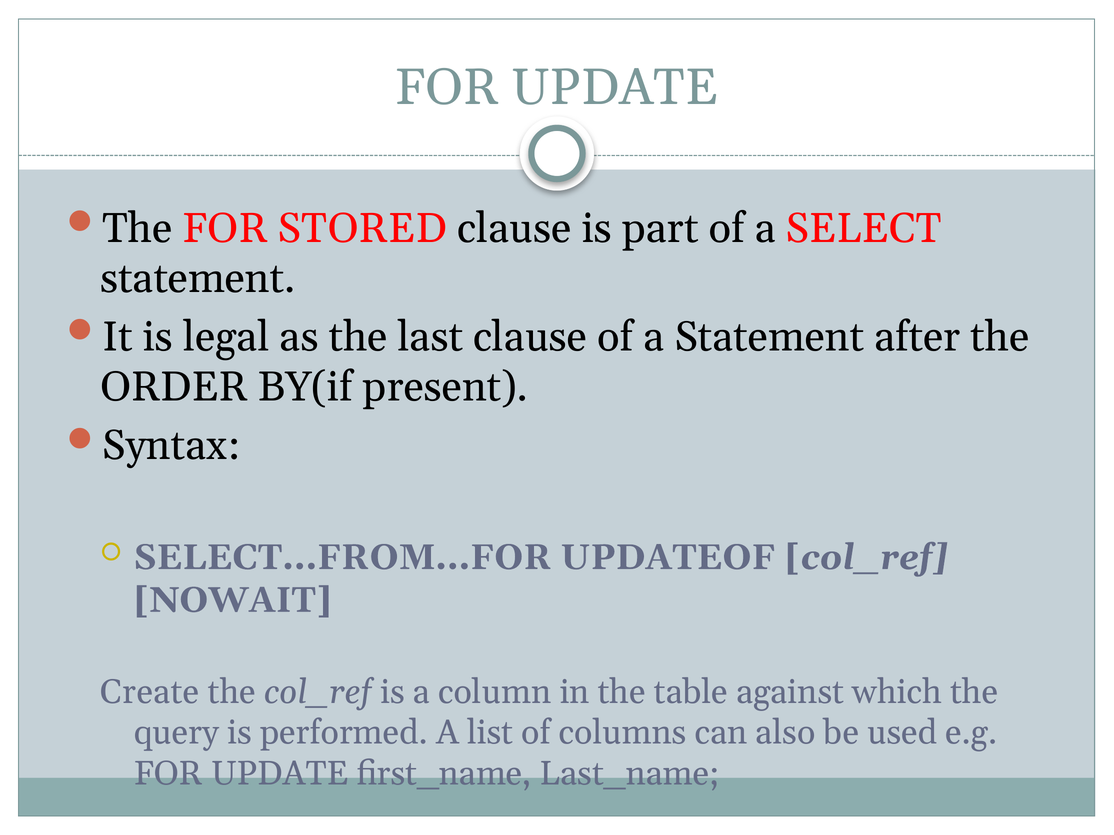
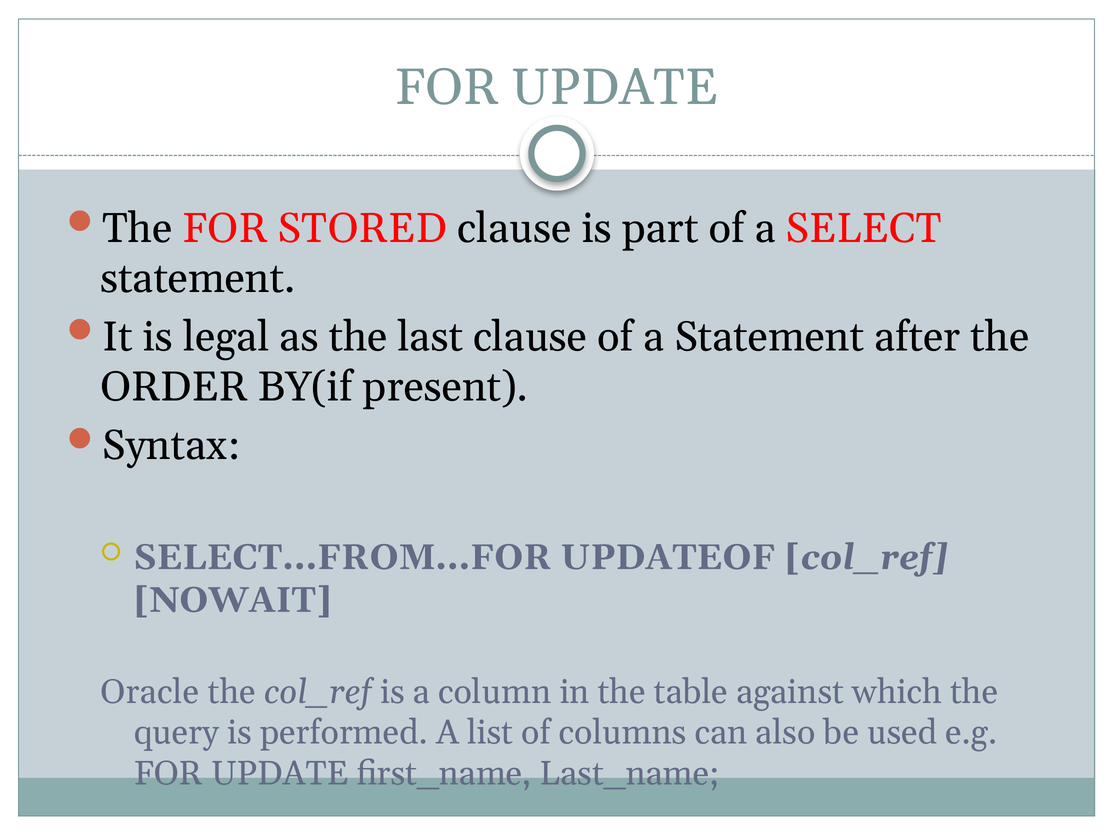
Create: Create -> Oracle
